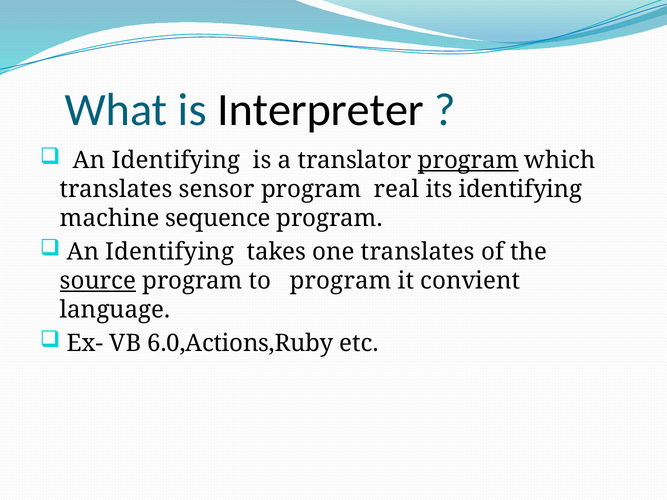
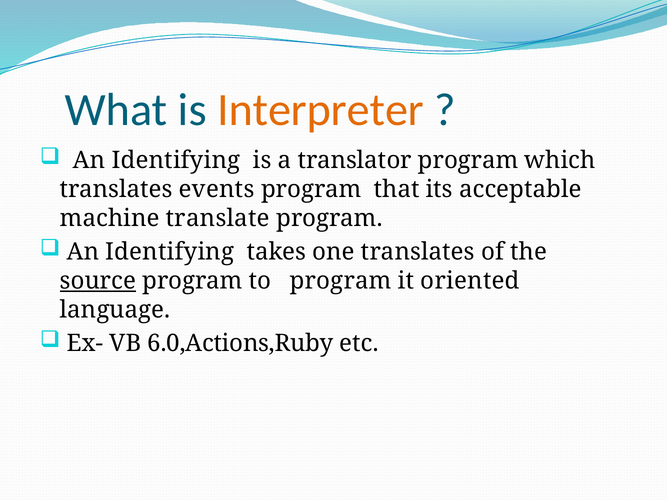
Interpreter colour: black -> orange
program at (468, 161) underline: present -> none
sensor: sensor -> events
real: real -> that
its identifying: identifying -> acceptable
sequence: sequence -> translate
convient: convient -> oriented
